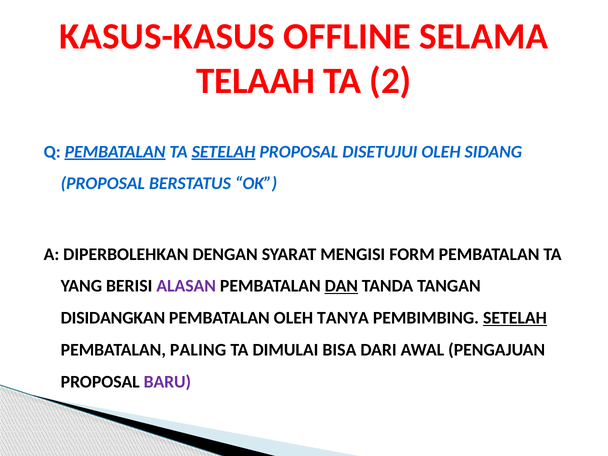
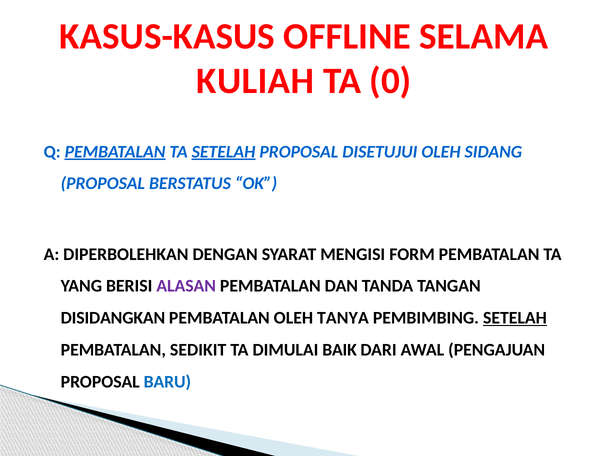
TELAAH: TELAAH -> KULIAH
2: 2 -> 0
DAN underline: present -> none
PALING: PALING -> SEDIKIT
BISA: BISA -> BAIK
BARU colour: purple -> blue
